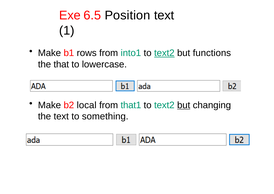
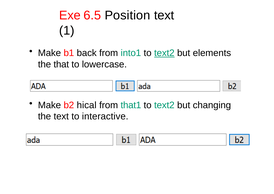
rows: rows -> back
functions: functions -> elements
local: local -> hical
but at (184, 105) underline: present -> none
something: something -> interactive
